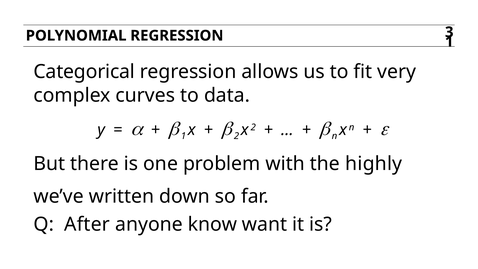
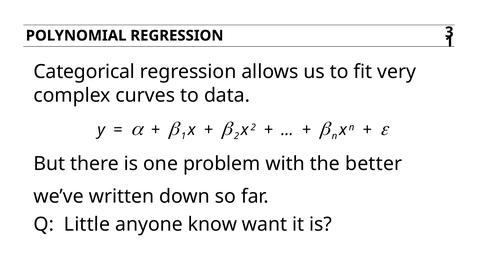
highly: highly -> better
After: After -> Little
